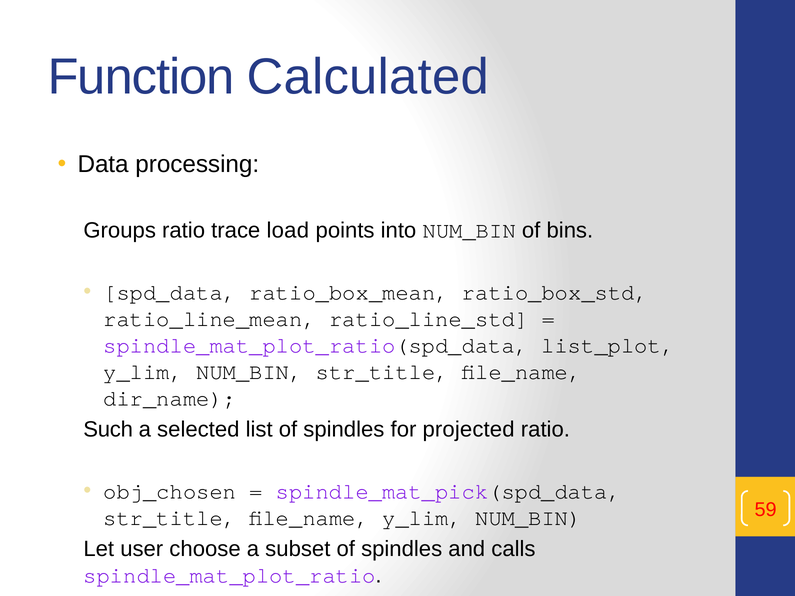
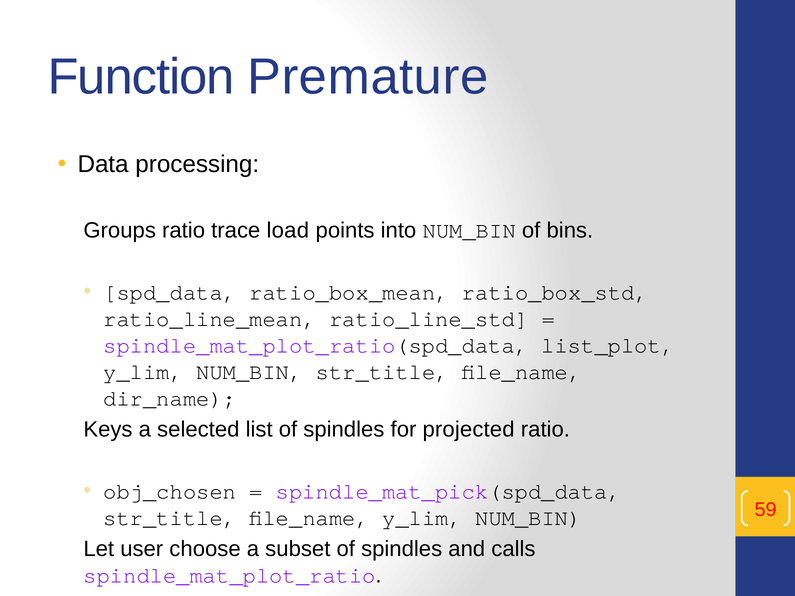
Calculated: Calculated -> Premature
Such: Such -> Keys
